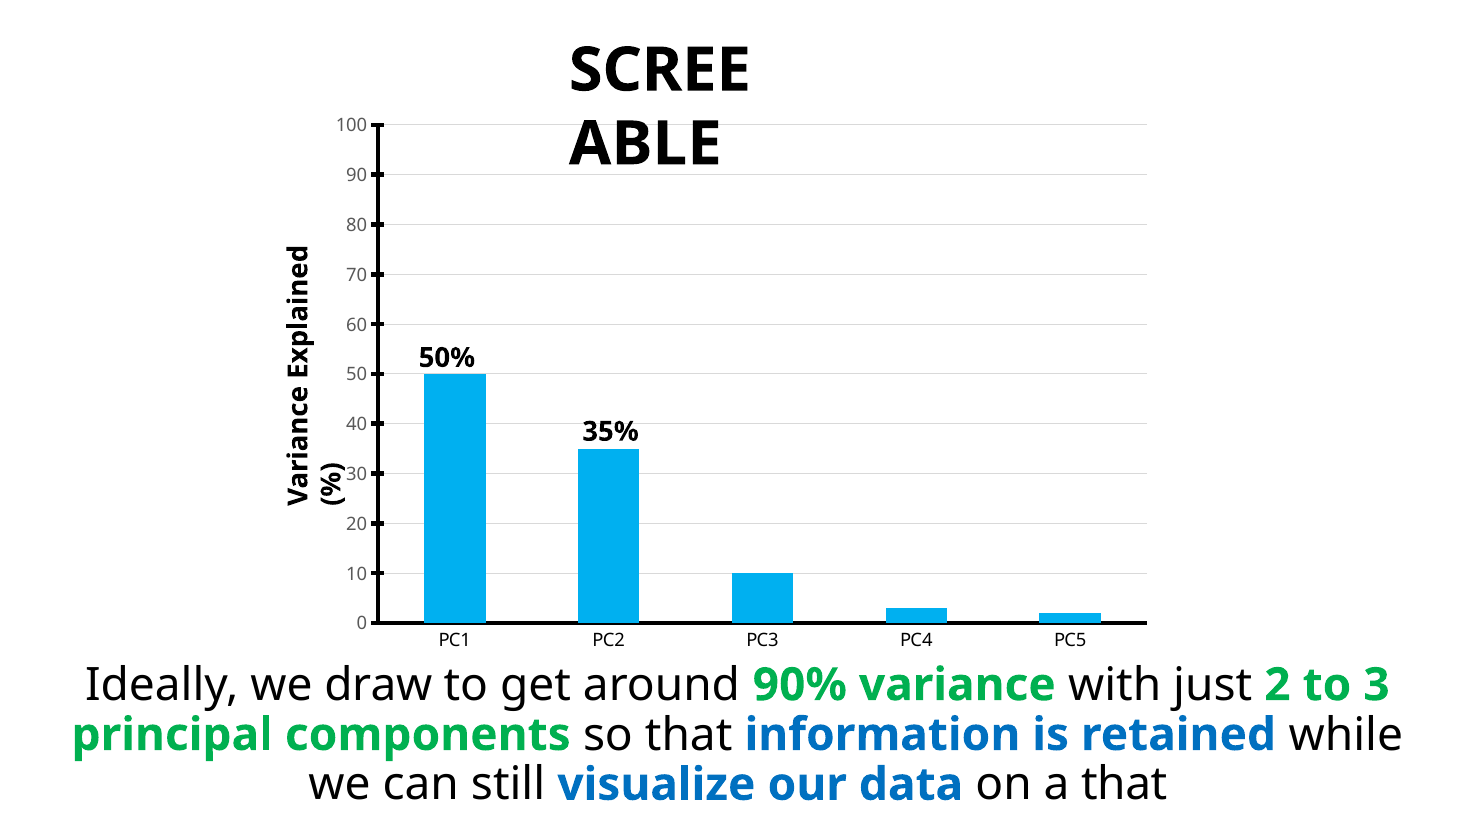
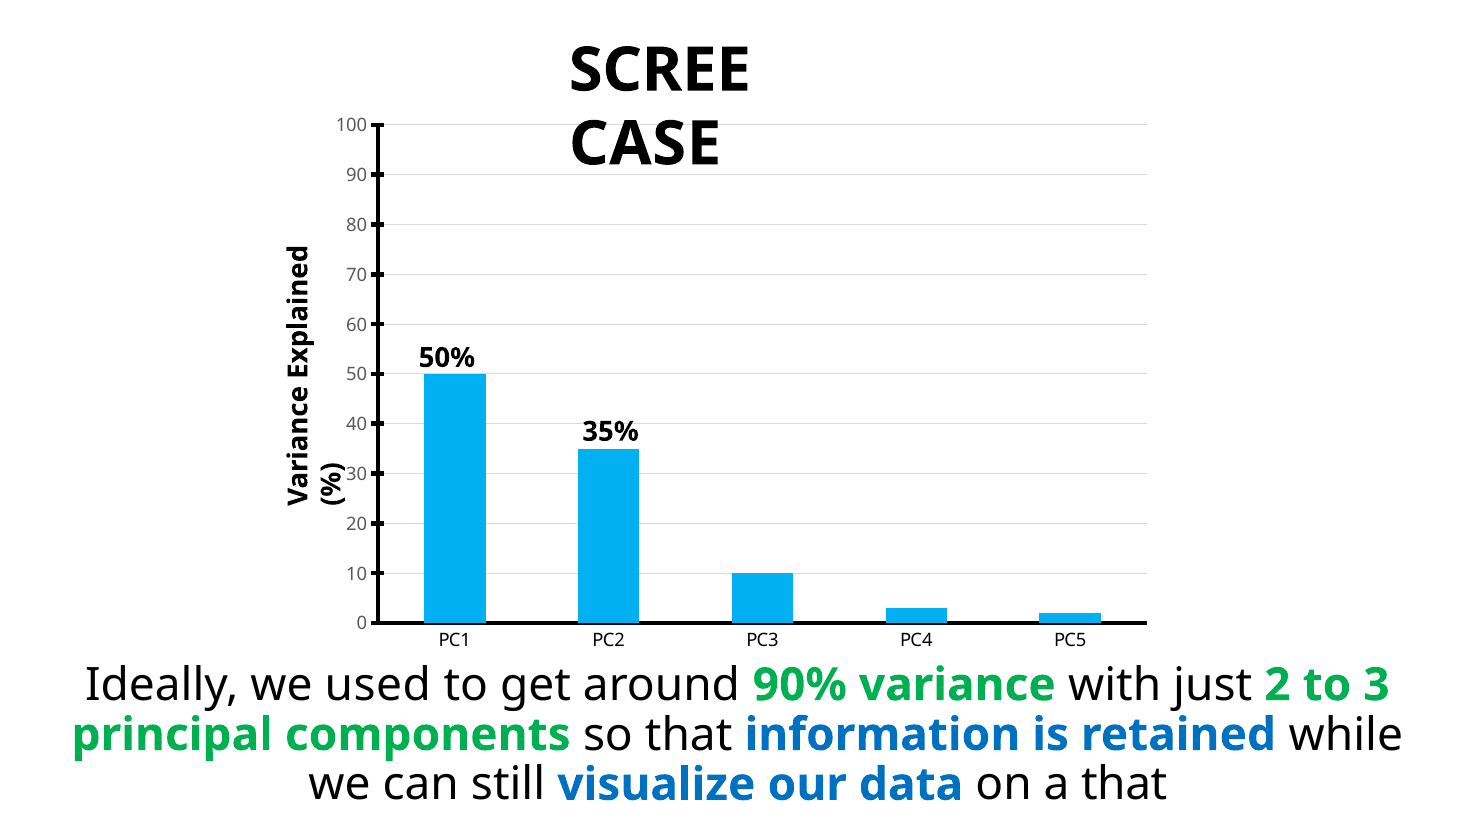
ABLE: ABLE -> CASE
draw: draw -> used
